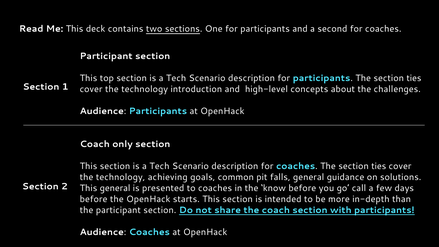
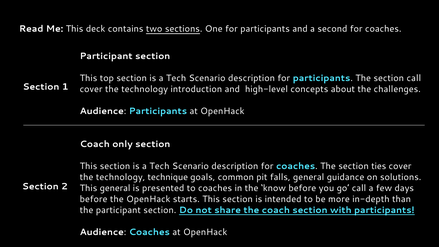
participants The section ties: ties -> call
achieving: achieving -> technique
